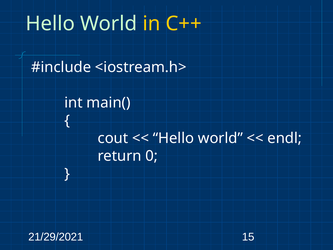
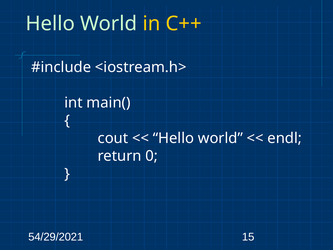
21/29/2021: 21/29/2021 -> 54/29/2021
